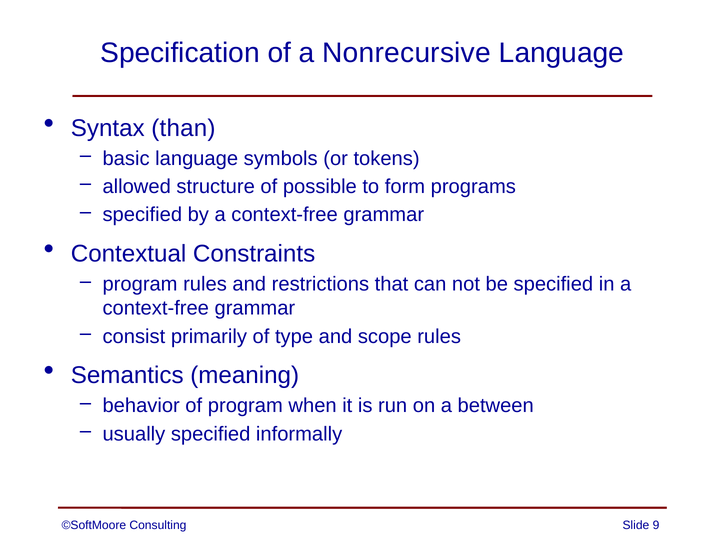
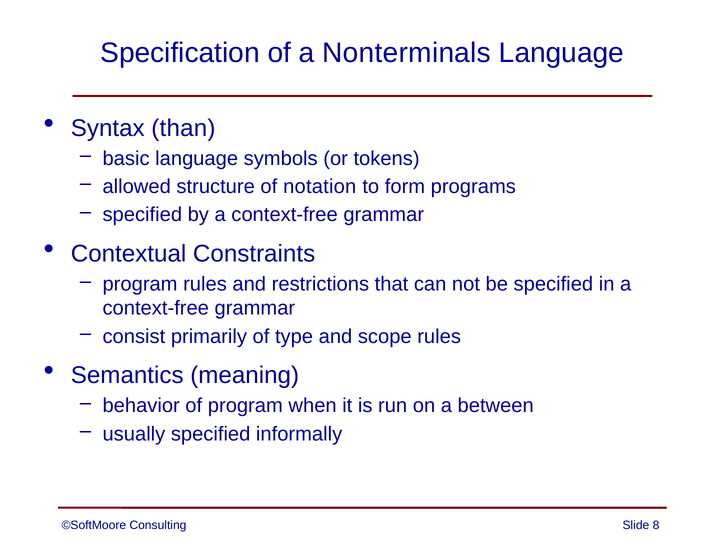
Nonrecursive: Nonrecursive -> Nonterminals
possible: possible -> notation
9: 9 -> 8
